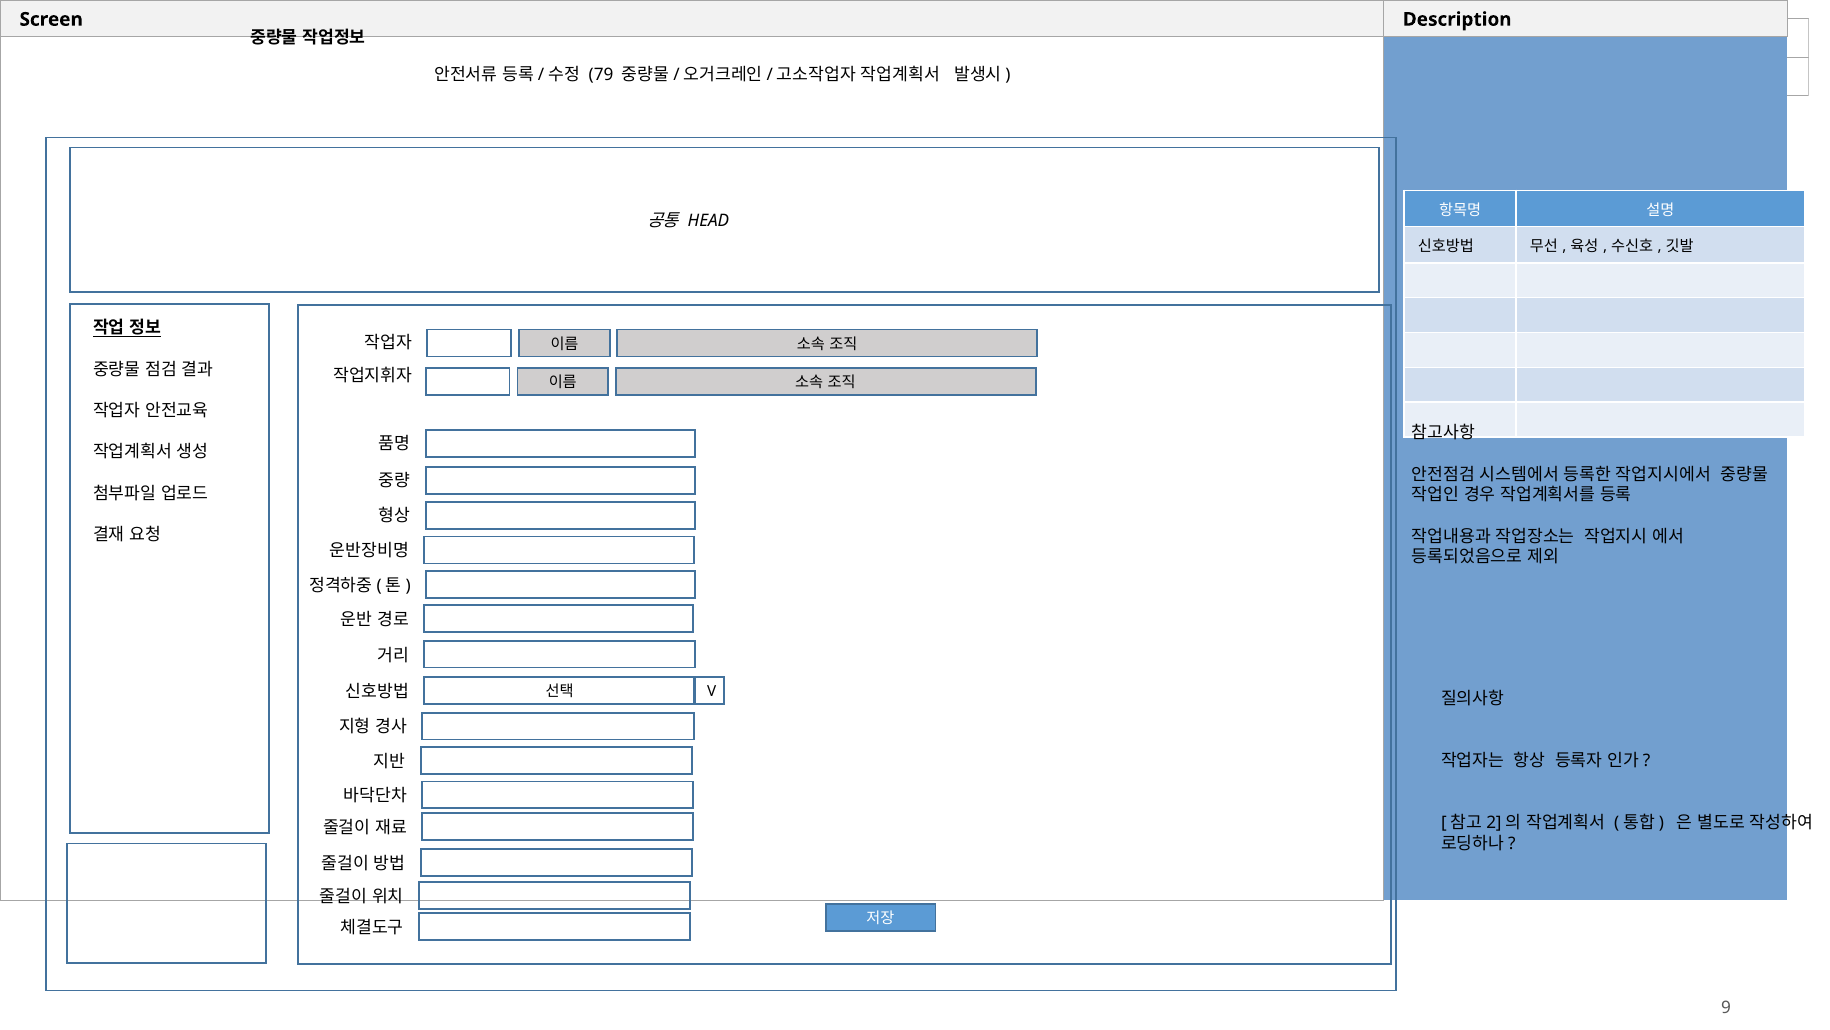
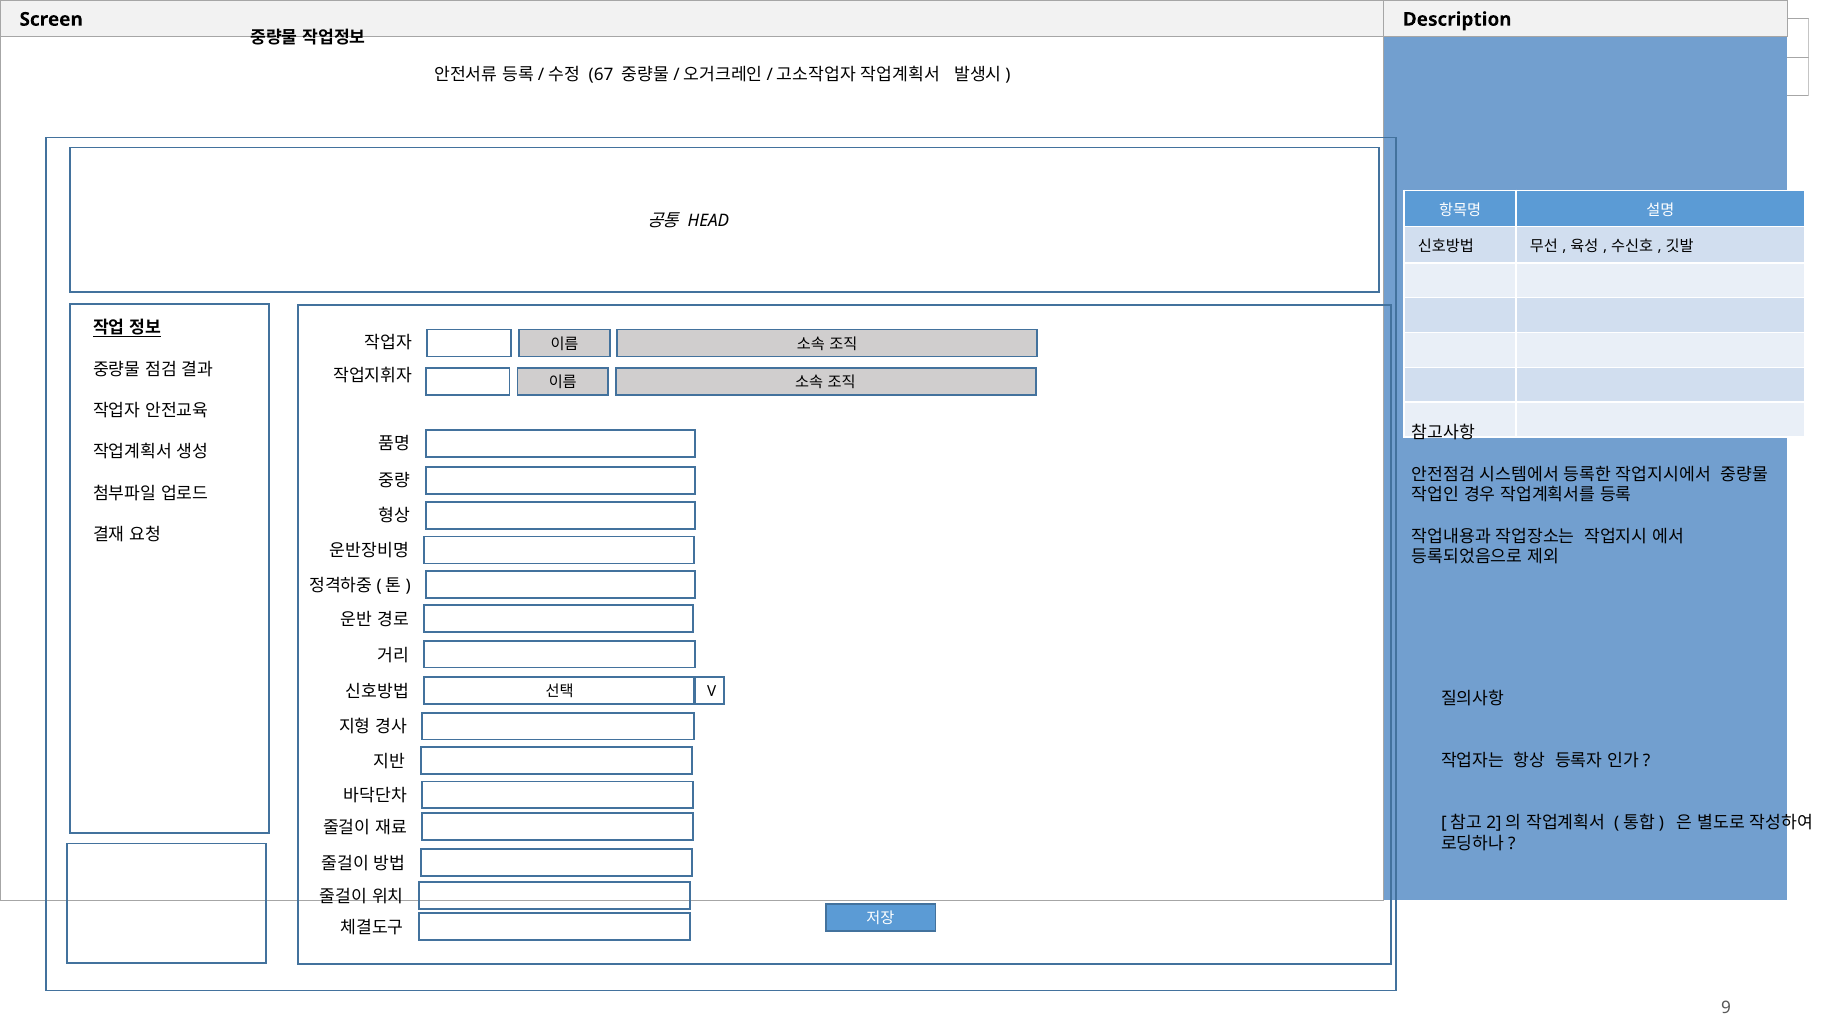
79: 79 -> 67
